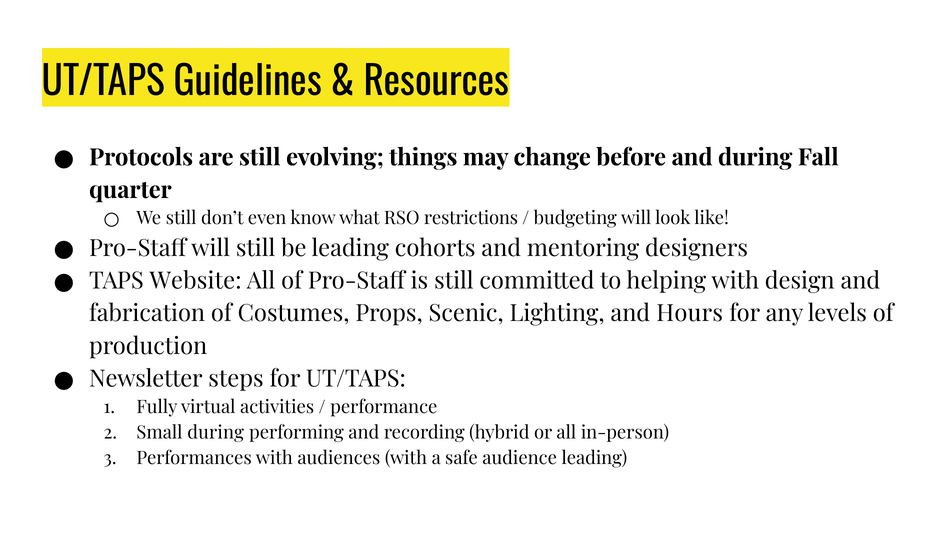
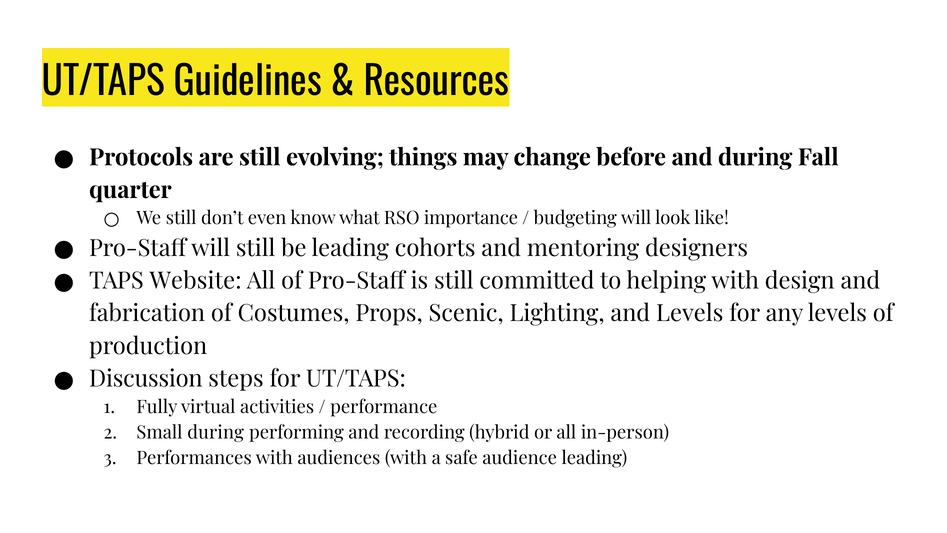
restrictions: restrictions -> importance
and Hours: Hours -> Levels
Newsletter: Newsletter -> Discussion
